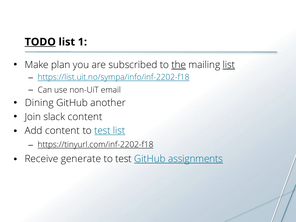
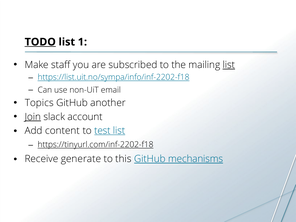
plan: plan -> staff
the underline: present -> none
Dining: Dining -> Topics
Join underline: none -> present
slack content: content -> account
test at (123, 159): test -> this
assignments: assignments -> mechanisms
